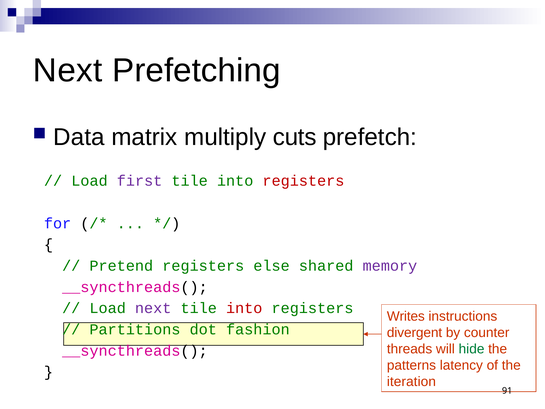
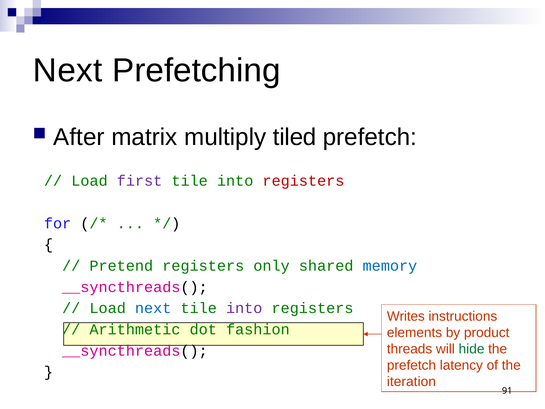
Data: Data -> After
cuts: cuts -> tiled
else: else -> only
memory colour: purple -> blue
next at (153, 308) colour: purple -> blue
into at (244, 308) colour: red -> purple
Partitions: Partitions -> Arithmetic
divergent: divergent -> elements
counter: counter -> product
patterns at (411, 365): patterns -> prefetch
